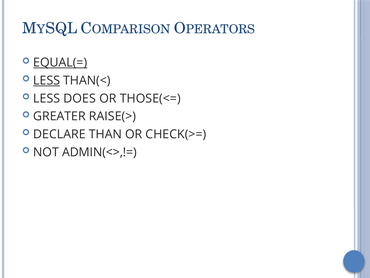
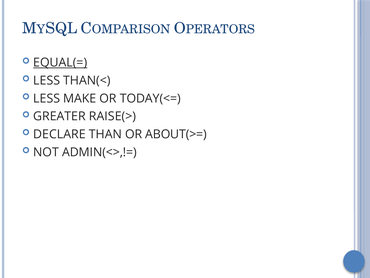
LESS at (47, 80) underline: present -> none
DOES: DOES -> MAKE
THOSE(<=: THOSE(<= -> TODAY(<=
CHECK(>=: CHECK(>= -> ABOUT(>=
